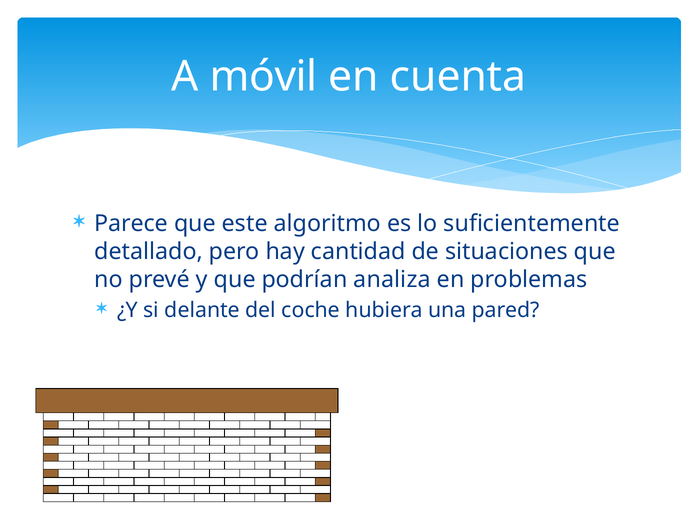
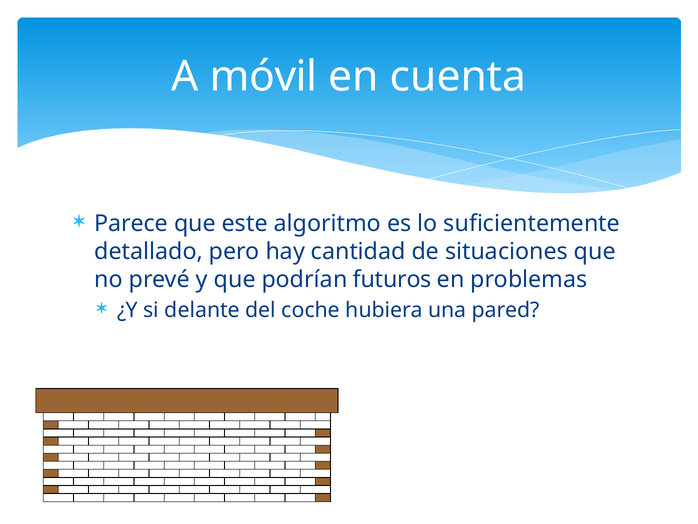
analiza: analiza -> futuros
